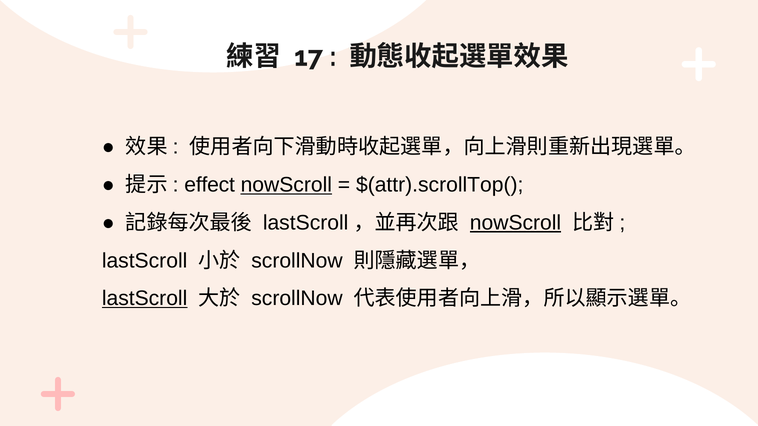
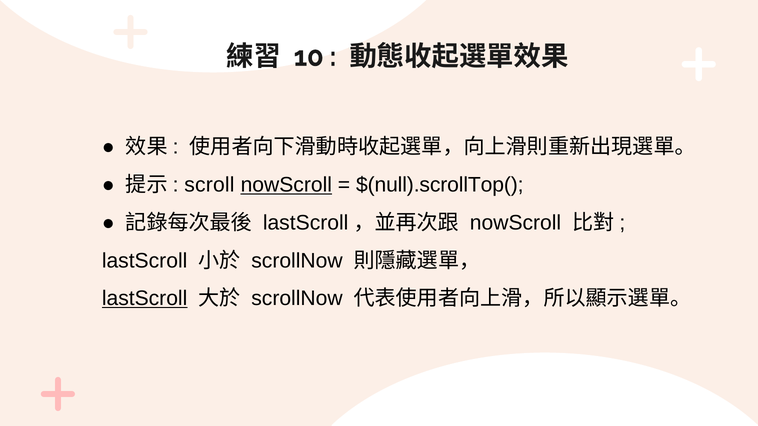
17: 17 -> 10
effect: effect -> scroll
$(attr).scrollTop(: $(attr).scrollTop( -> $(null).scrollTop(
nowScroll at (516, 223) underline: present -> none
